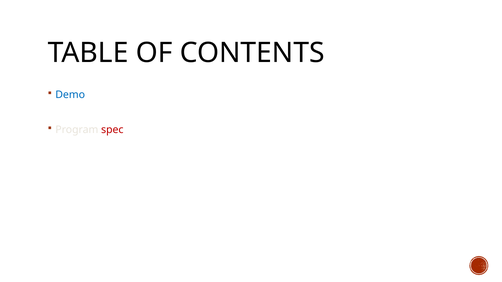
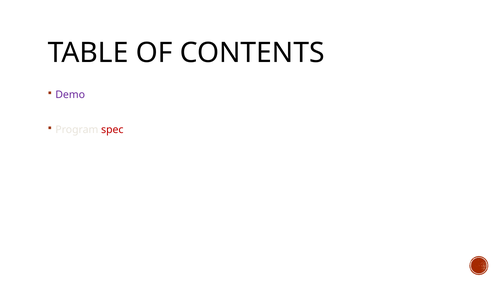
Demo colour: blue -> purple
